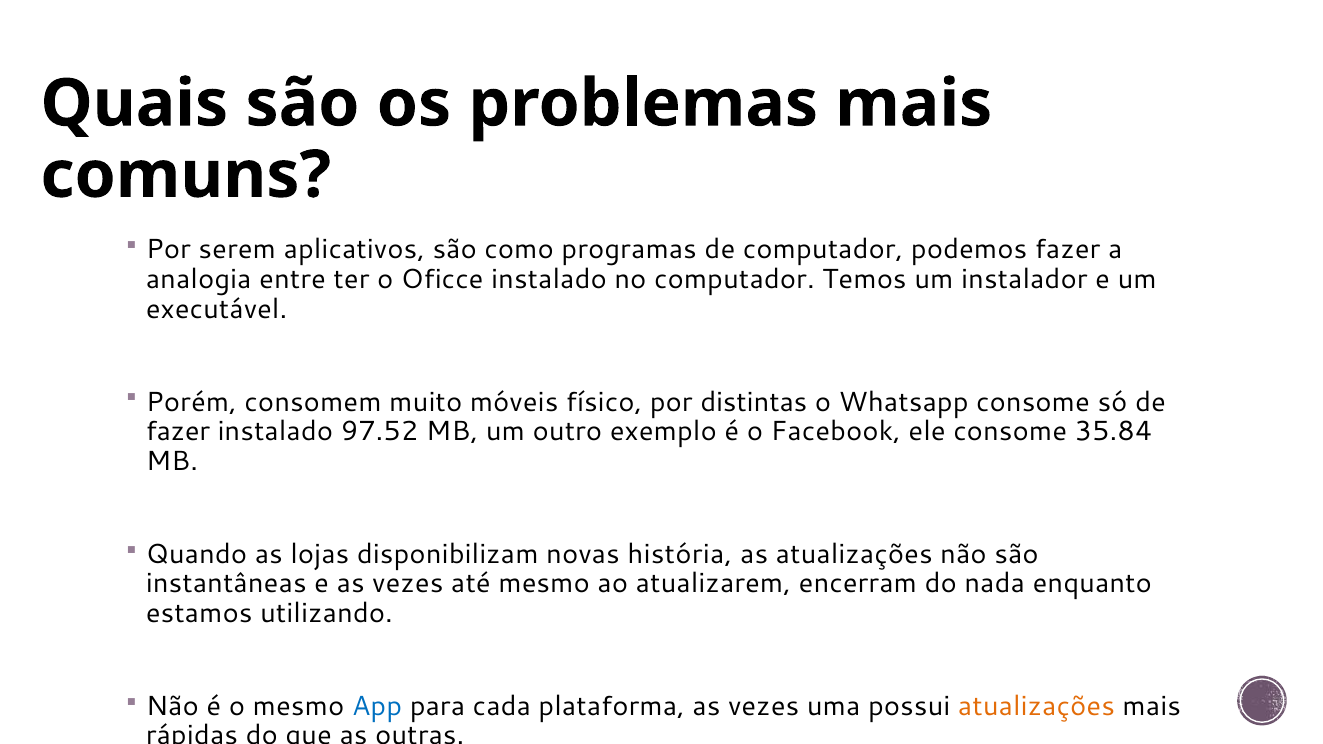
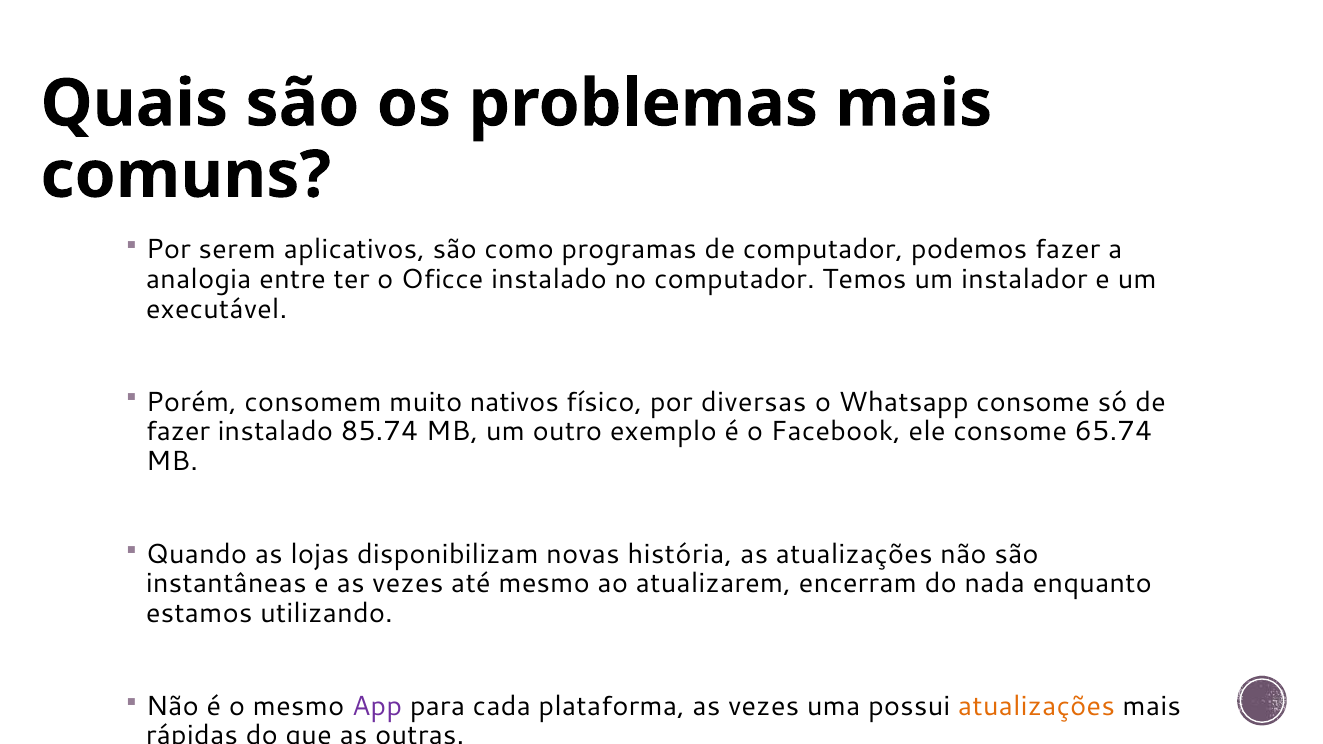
móveis: móveis -> nativos
distintas: distintas -> diversas
97.52: 97.52 -> 85.74
35.84: 35.84 -> 65.74
App colour: blue -> purple
